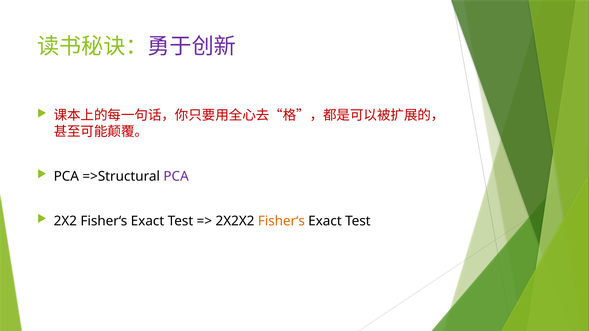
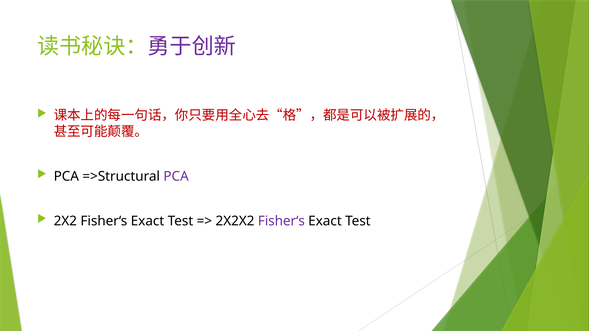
Fisher‘s at (281, 221) colour: orange -> purple
